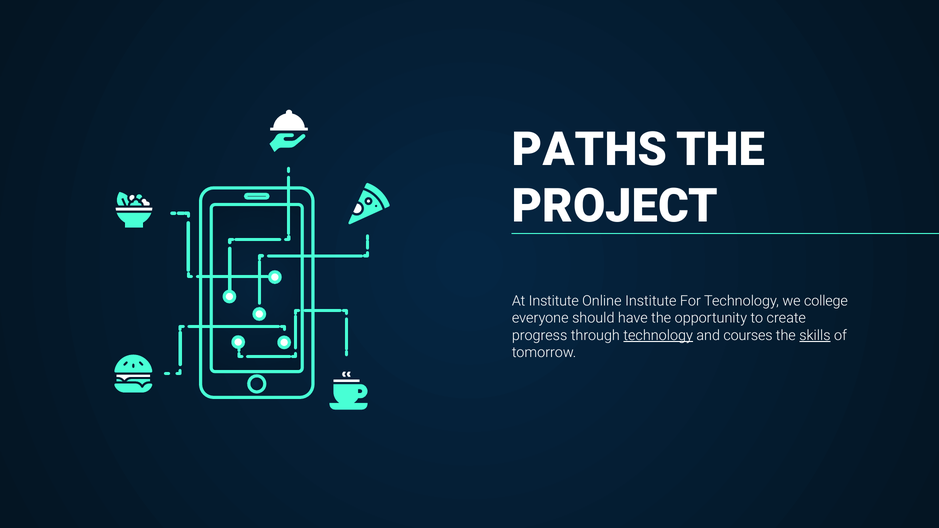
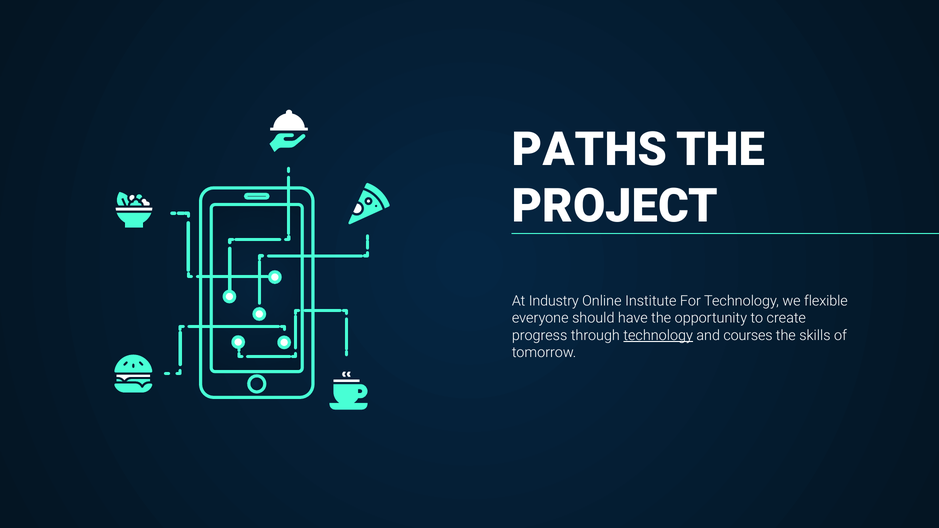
At Institute: Institute -> Industry
college: college -> flexible
skills underline: present -> none
